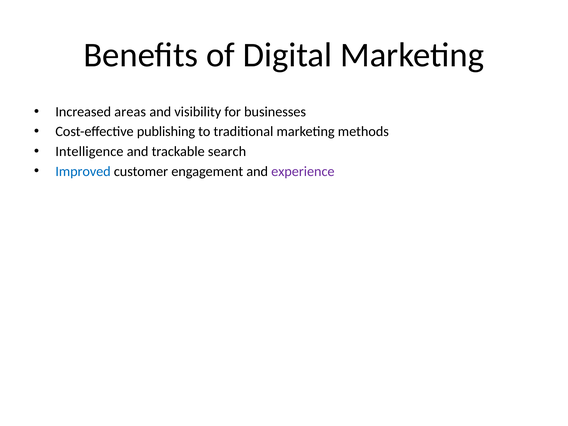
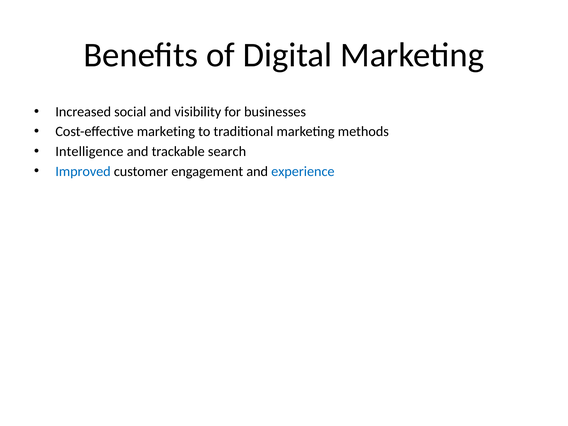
areas: areas -> social
Cost-effective publishing: publishing -> marketing
experience colour: purple -> blue
